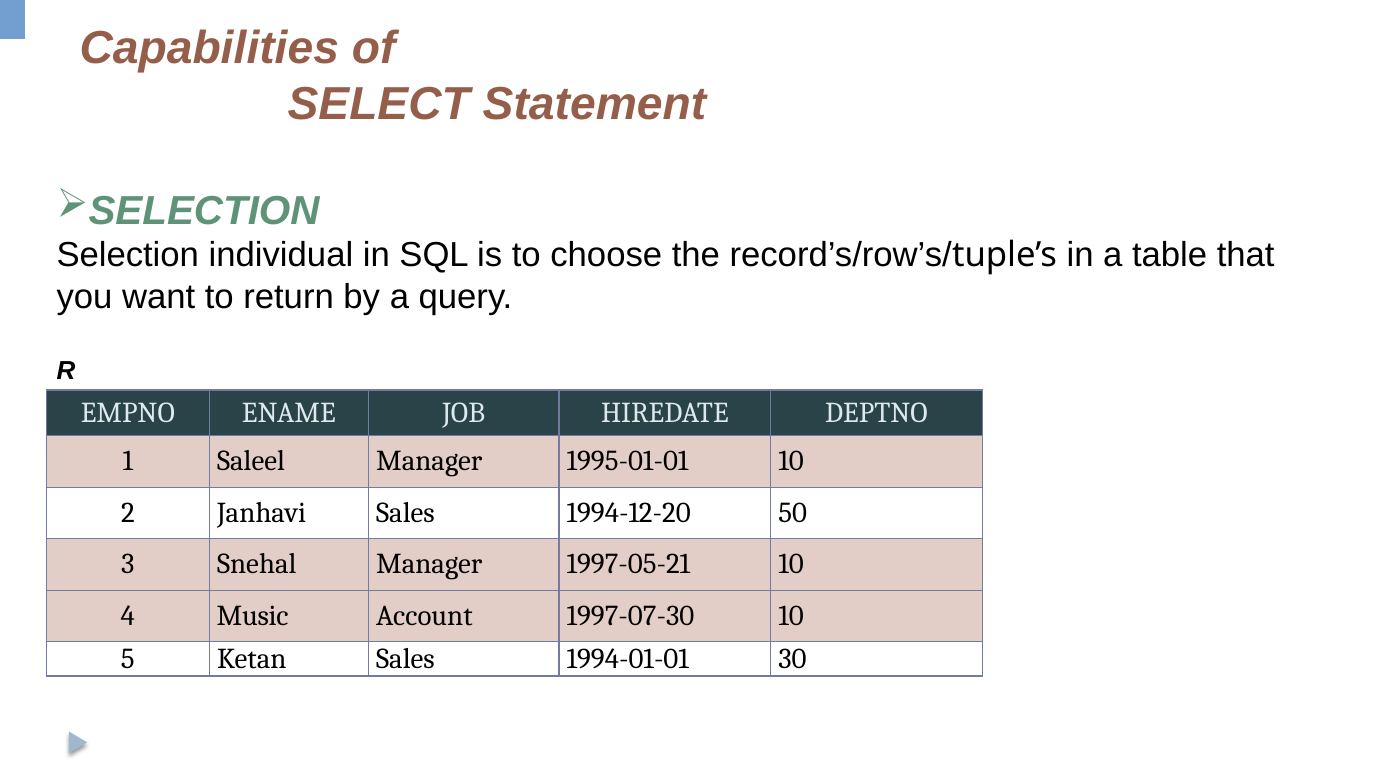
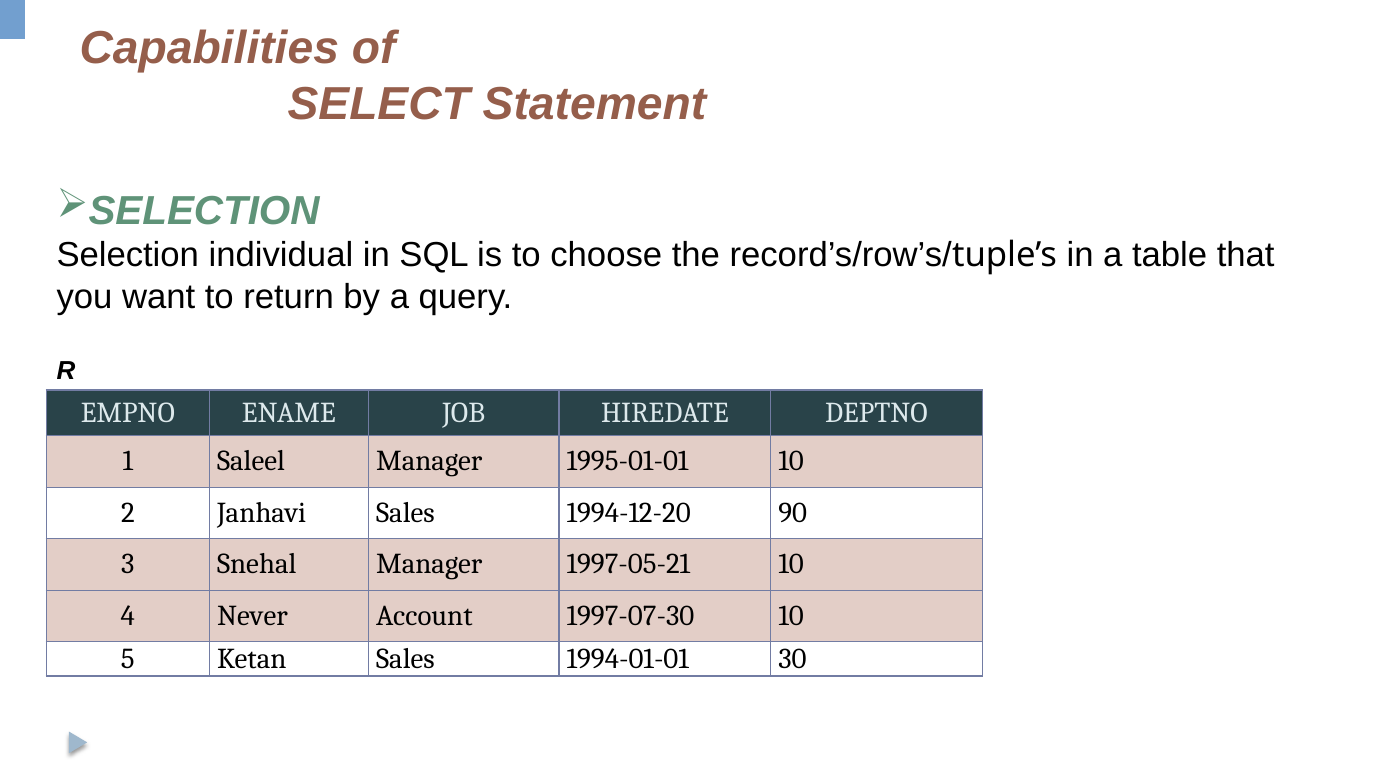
50: 50 -> 90
Music: Music -> Never
